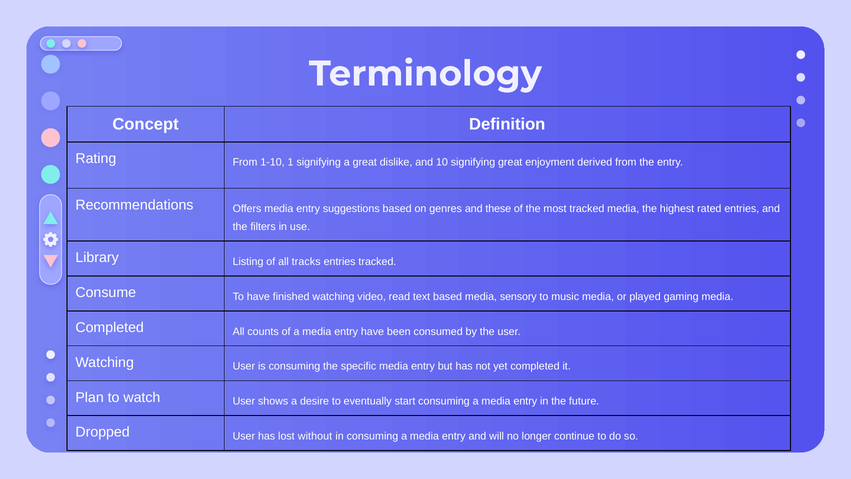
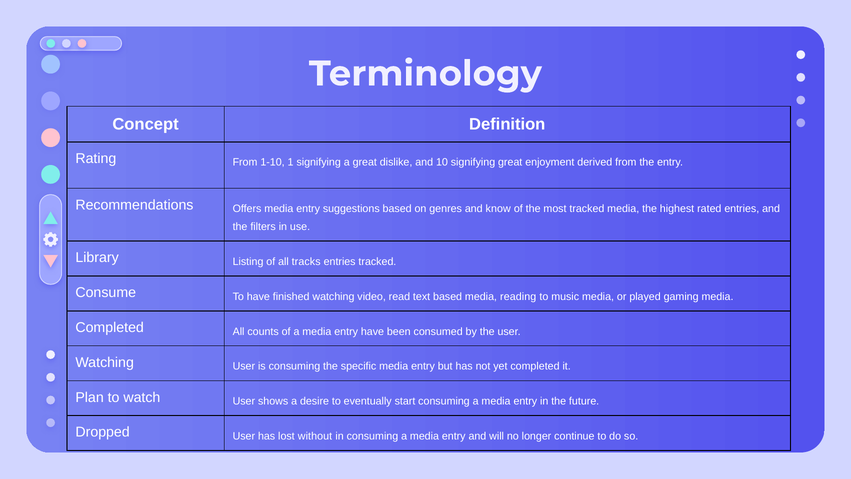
these: these -> know
sensory: sensory -> reading
